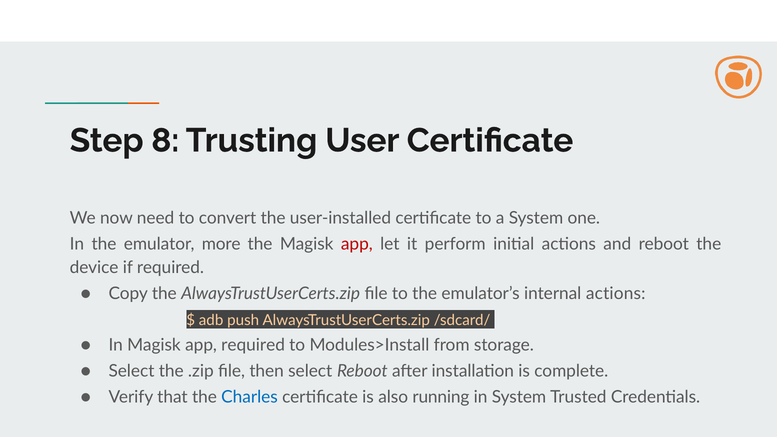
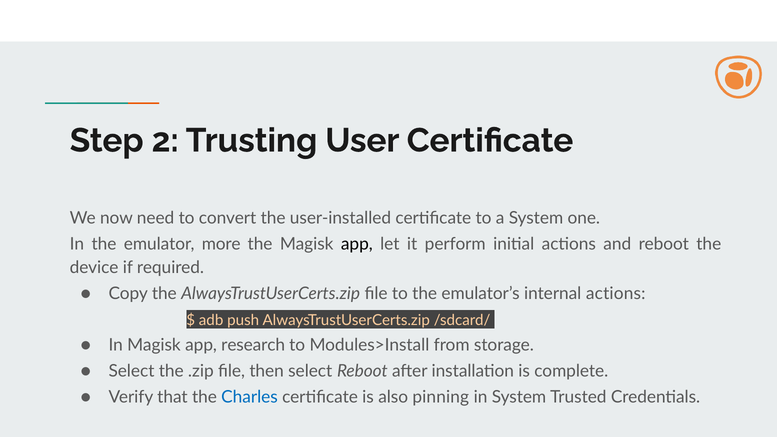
8: 8 -> 2
app at (357, 244) colour: red -> black
app required: required -> research
running: running -> pinning
